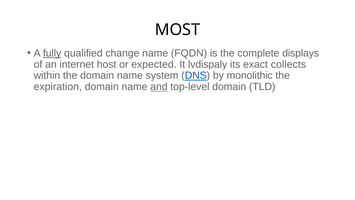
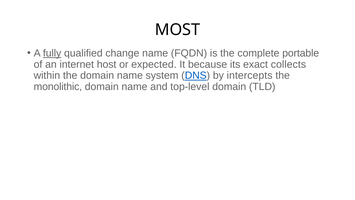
displays: displays -> portable
lvdispaly: lvdispaly -> because
monolithic: monolithic -> intercepts
expiration: expiration -> monolithic
and underline: present -> none
